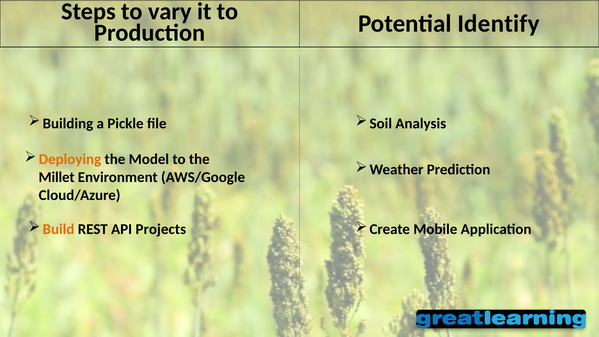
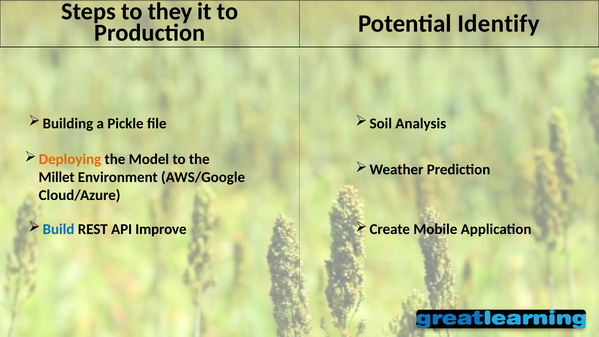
vary: vary -> they
Build colour: orange -> blue
Projects: Projects -> Improve
